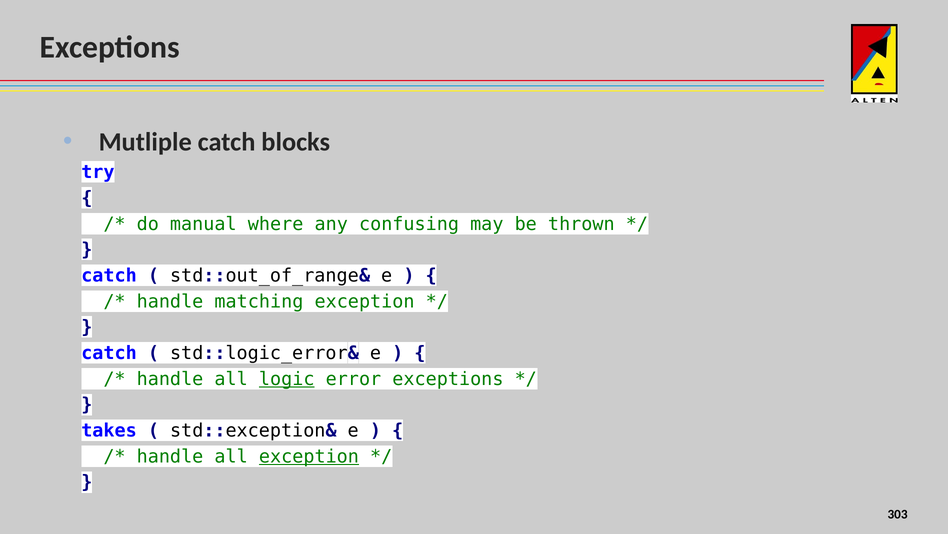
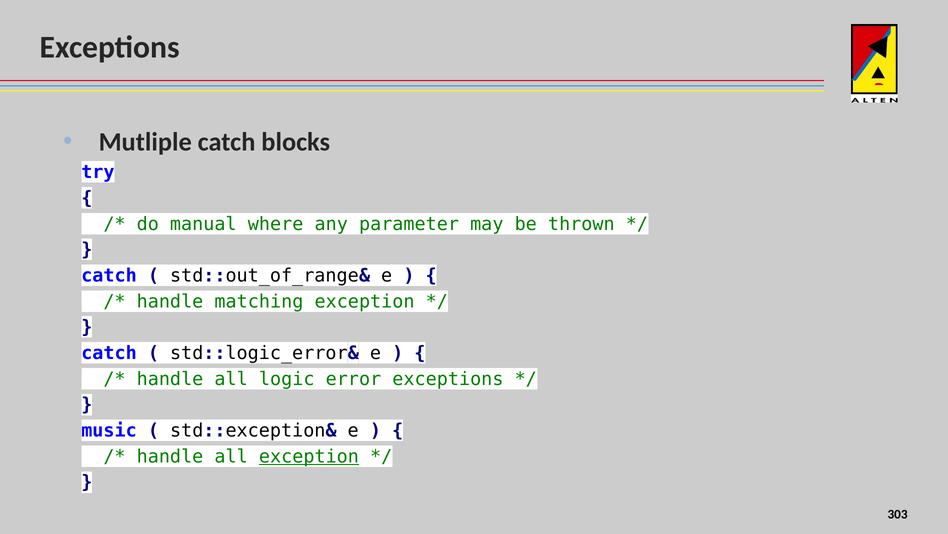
confusing: confusing -> parameter
logic underline: present -> none
takes: takes -> music
